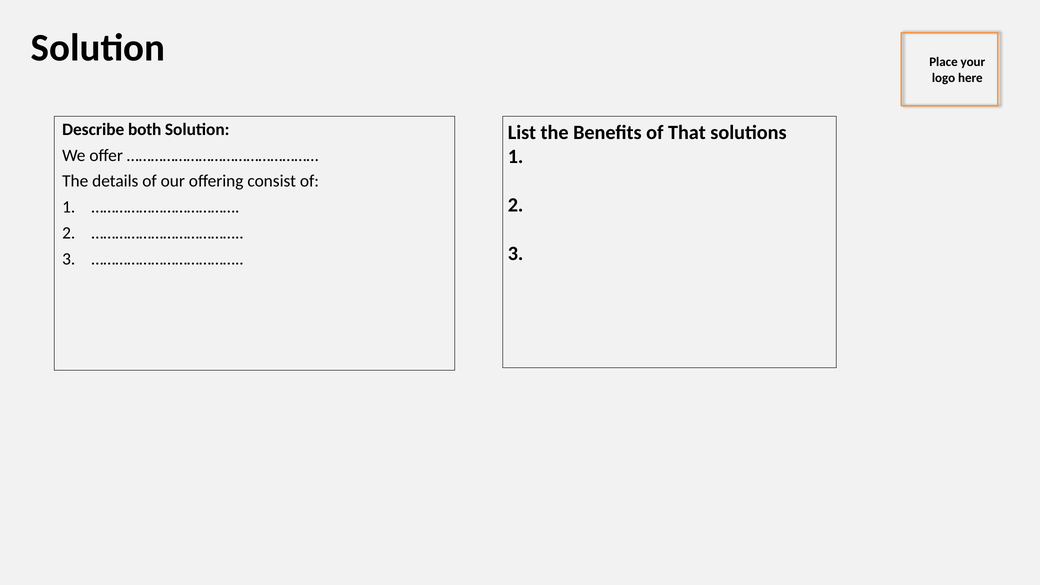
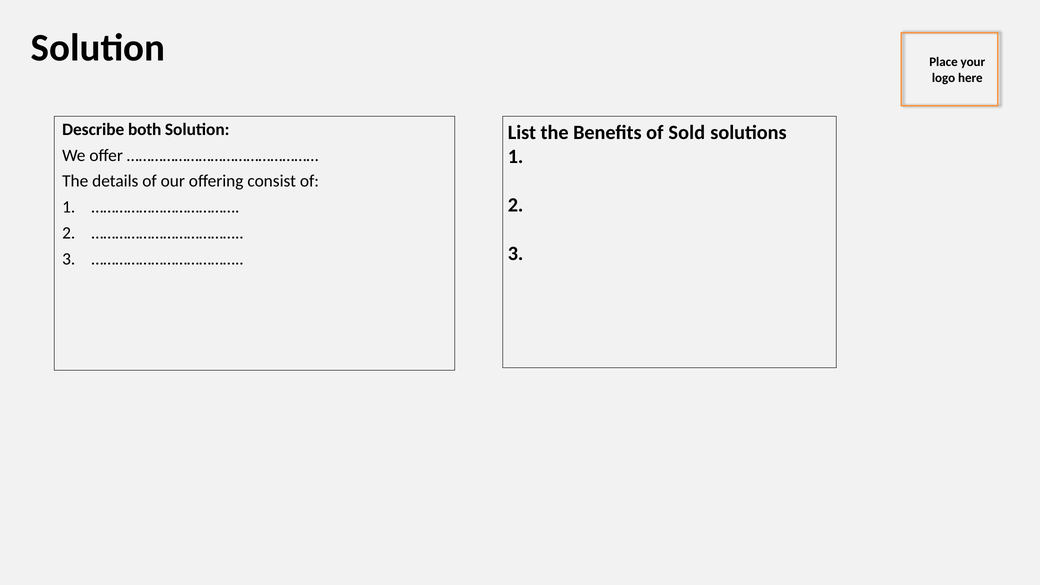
That: That -> Sold
